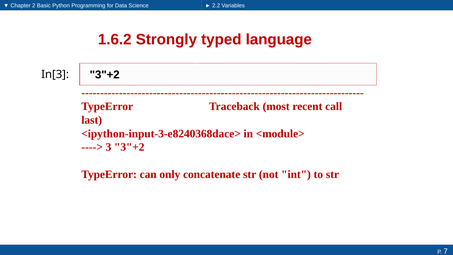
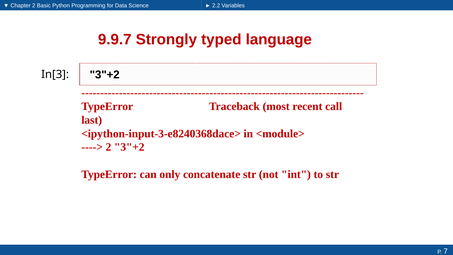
1.6.2: 1.6.2 -> 9.9.7
3 at (108, 147): 3 -> 2
